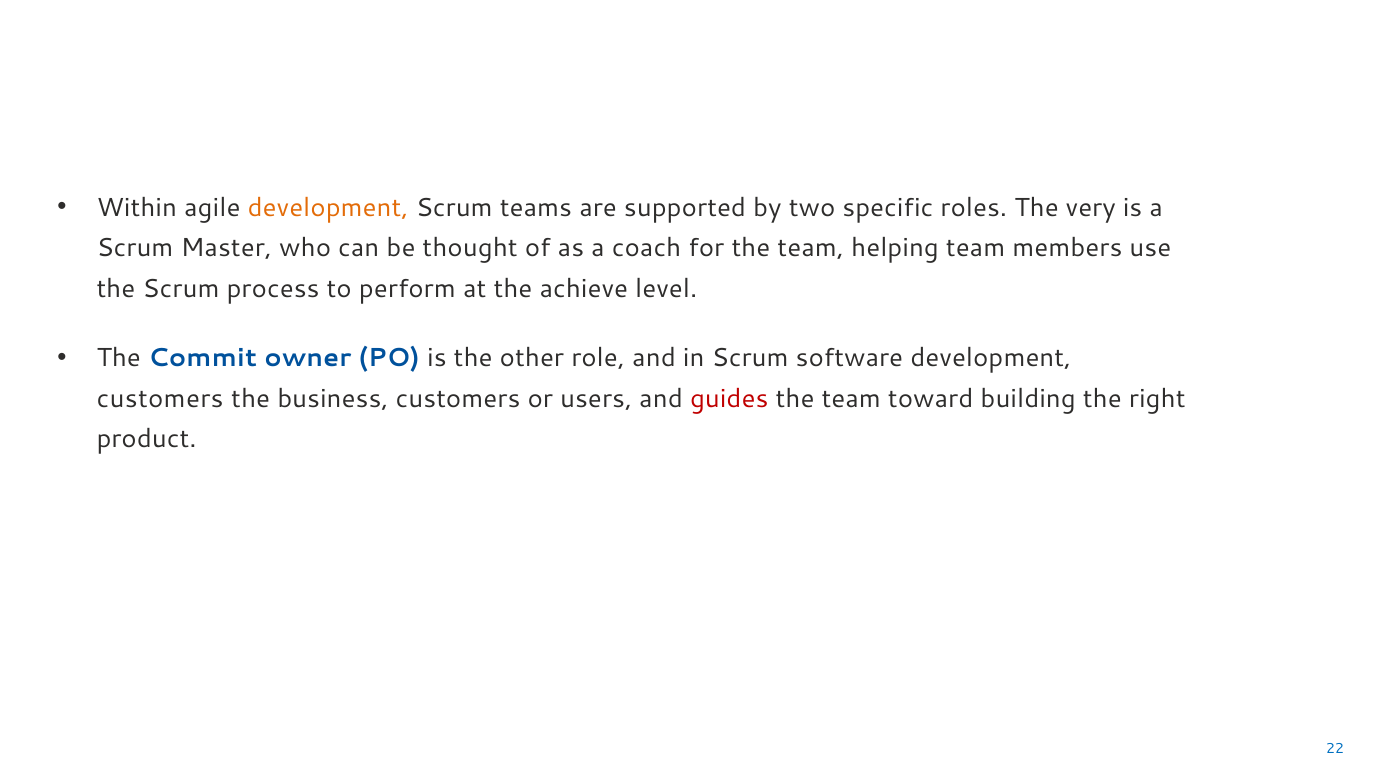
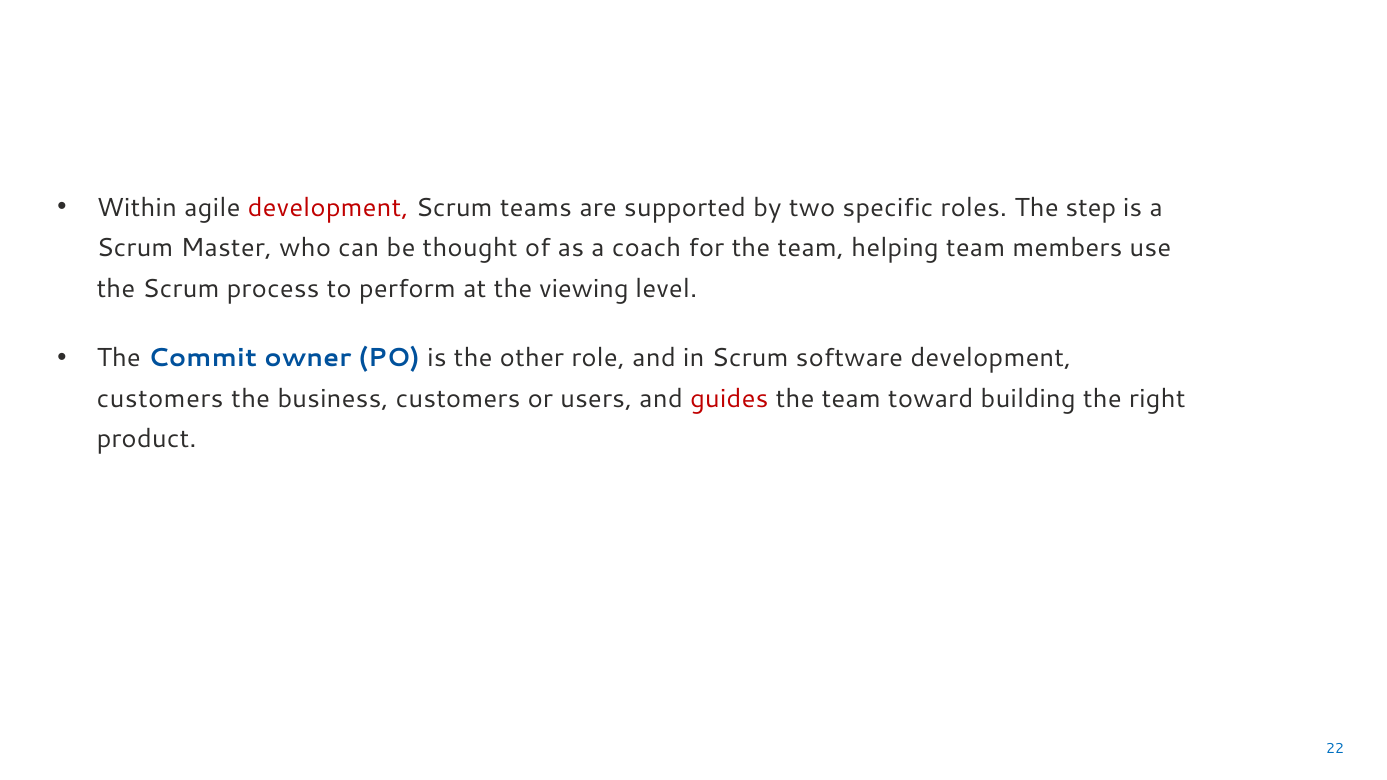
development at (328, 208) colour: orange -> red
very: very -> step
achieve: achieve -> viewing
